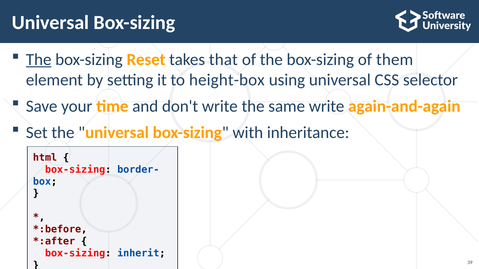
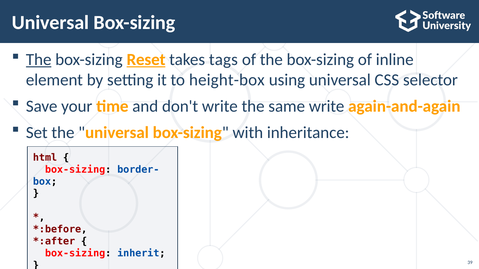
Reset underline: none -> present
that: that -> tags
them: them -> inline
